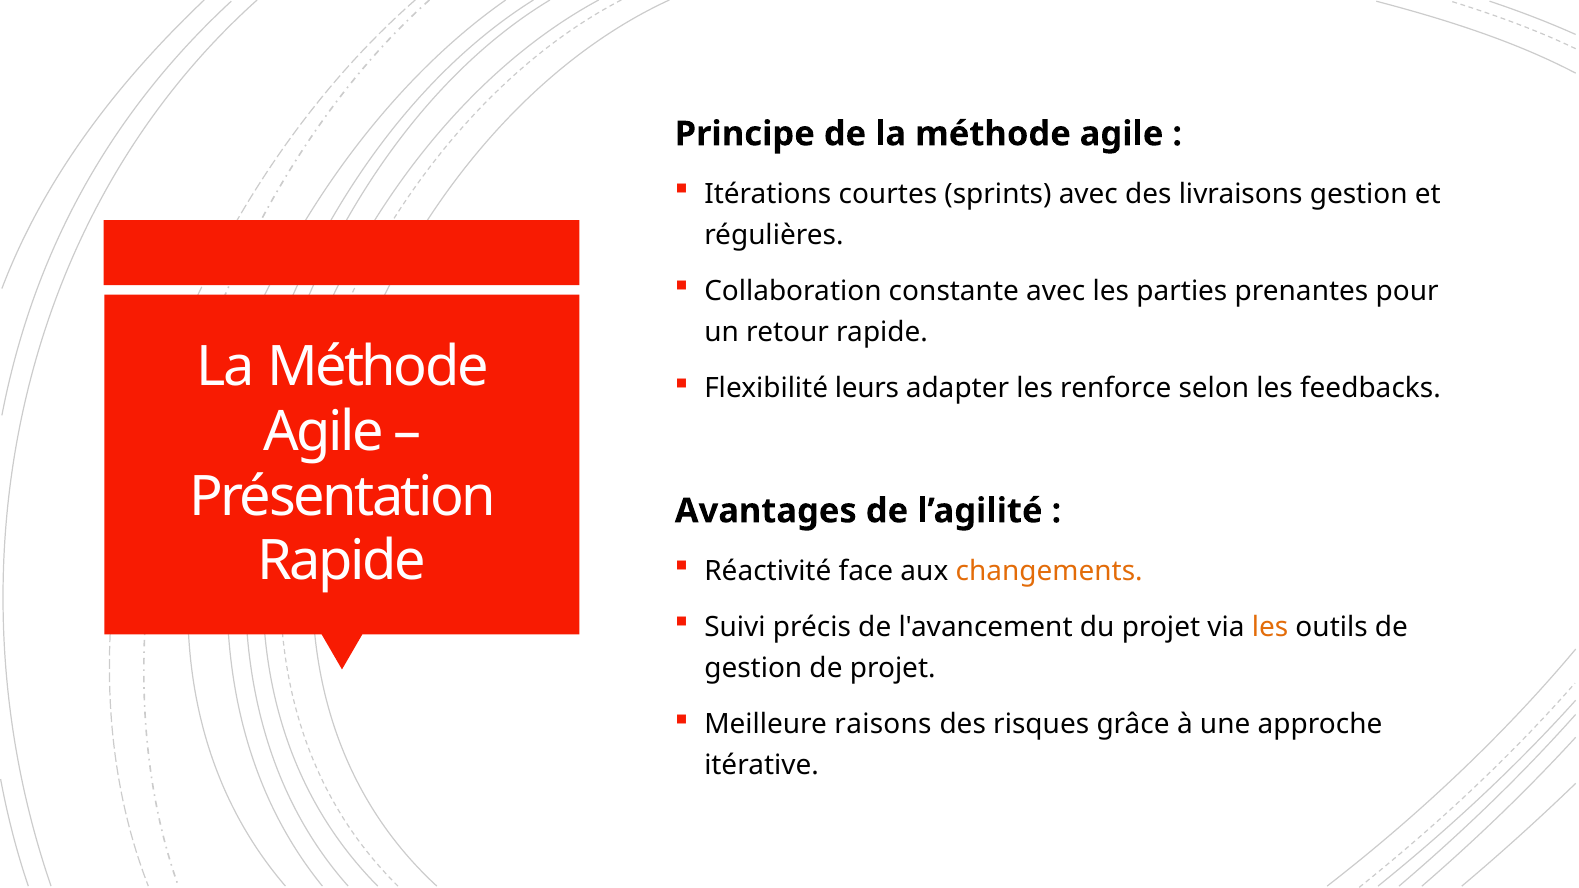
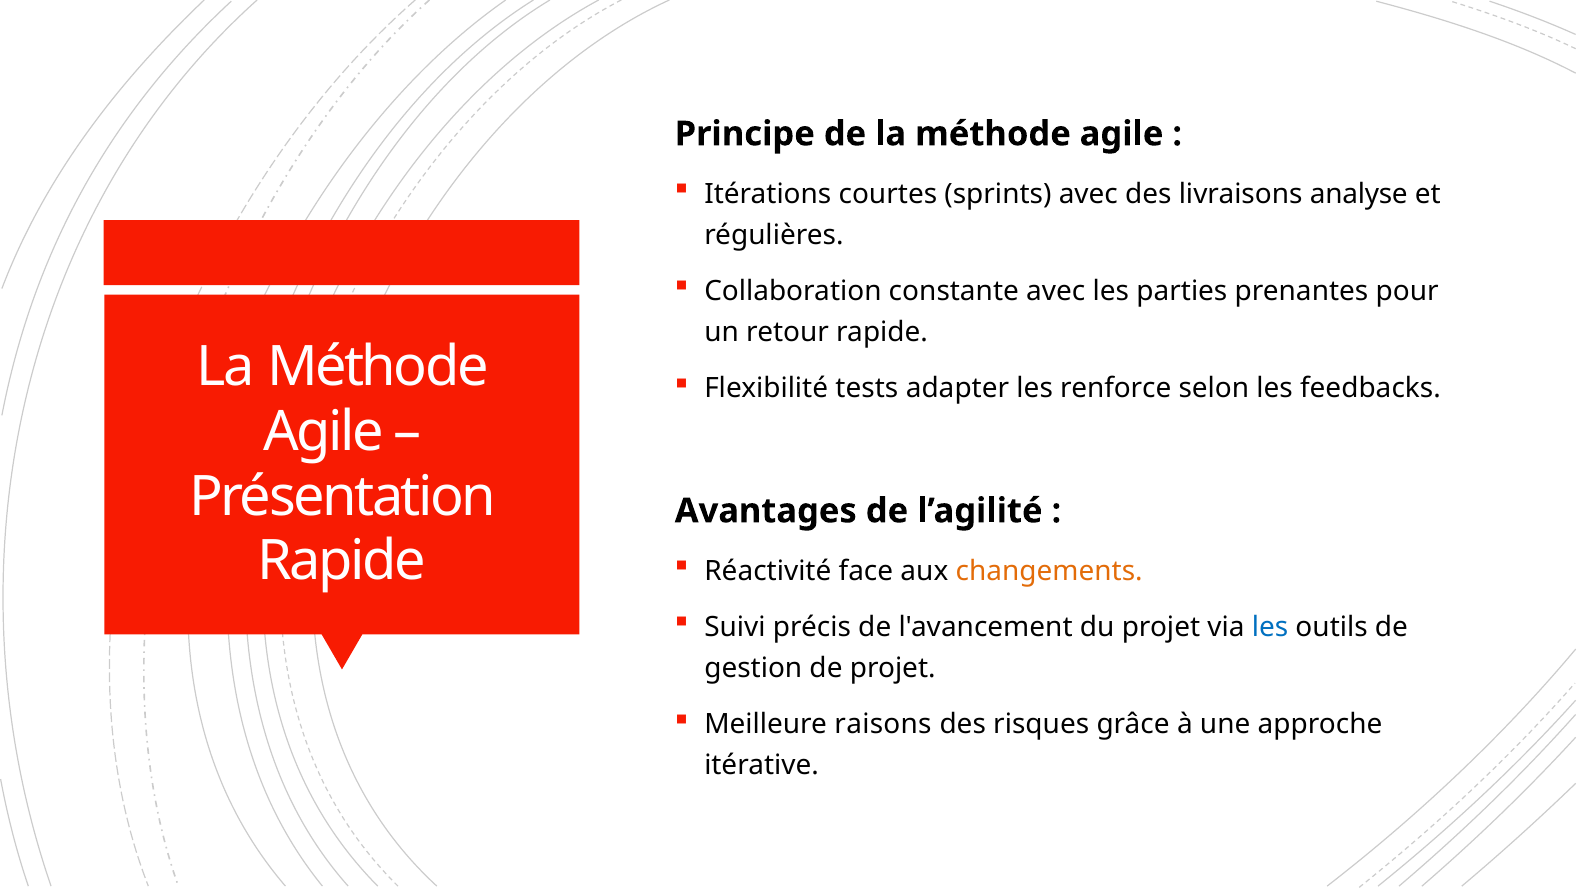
livraisons gestion: gestion -> analyse
leurs: leurs -> tests
les at (1270, 627) colour: orange -> blue
